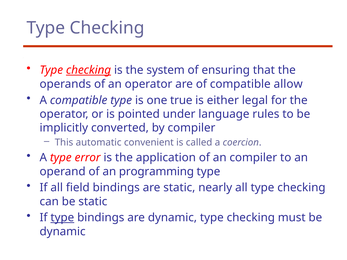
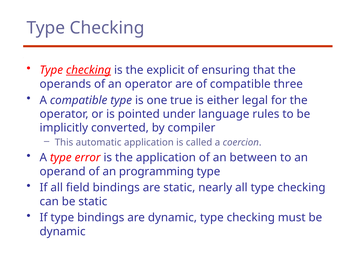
system: system -> explicit
allow: allow -> three
automatic convenient: convenient -> application
an compiler: compiler -> between
type at (62, 218) underline: present -> none
